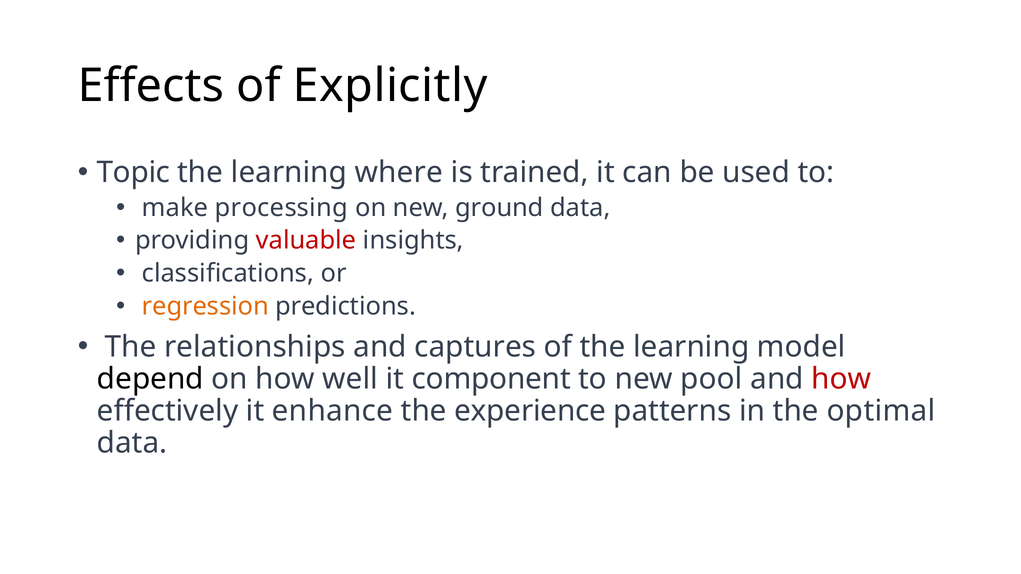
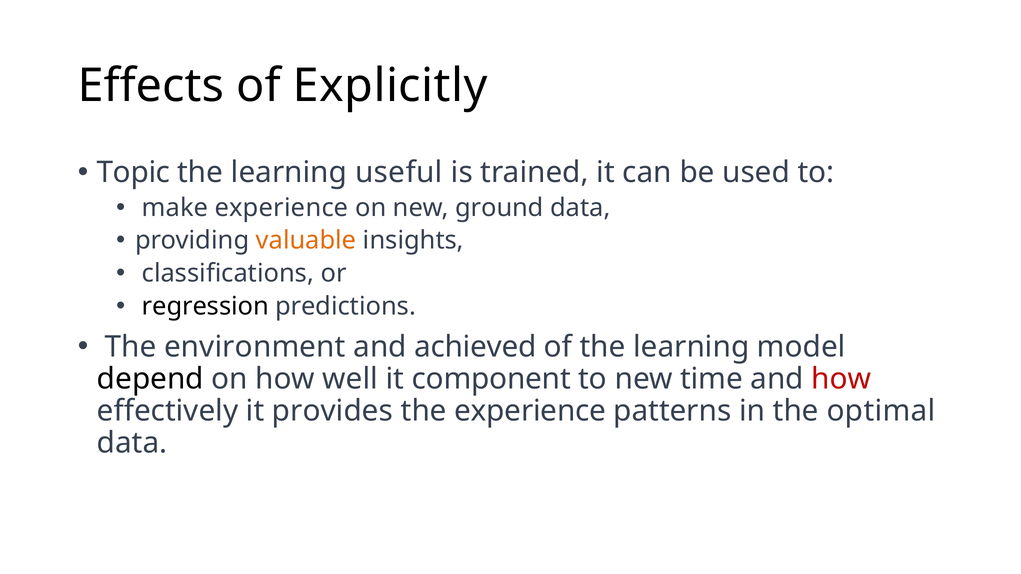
where: where -> useful
make processing: processing -> experience
valuable colour: red -> orange
regression colour: orange -> black
relationships: relationships -> environment
captures: captures -> achieved
pool: pool -> time
enhance: enhance -> provides
